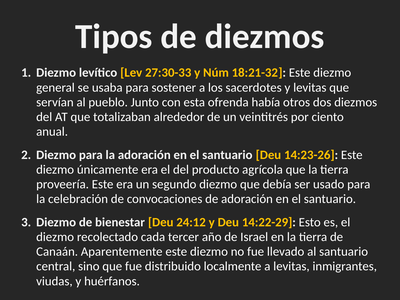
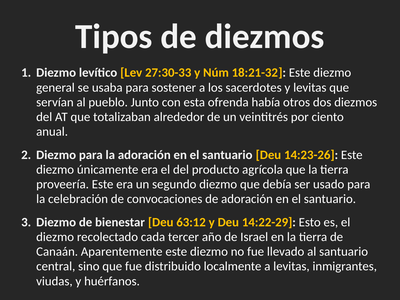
24:12: 24:12 -> 63:12
